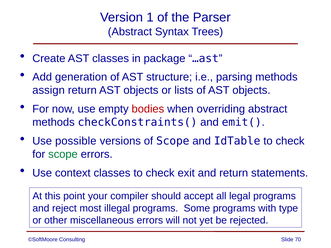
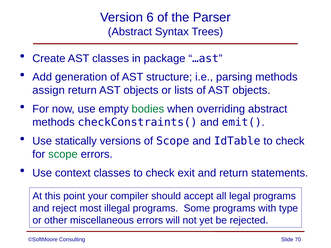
1: 1 -> 6
bodies colour: red -> green
possible: possible -> statically
